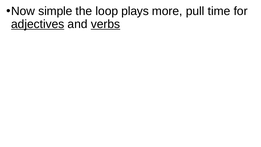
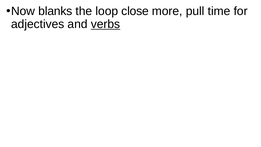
simple: simple -> blanks
plays: plays -> close
adjectives underline: present -> none
